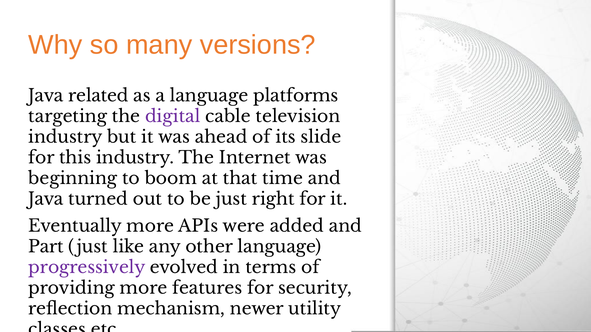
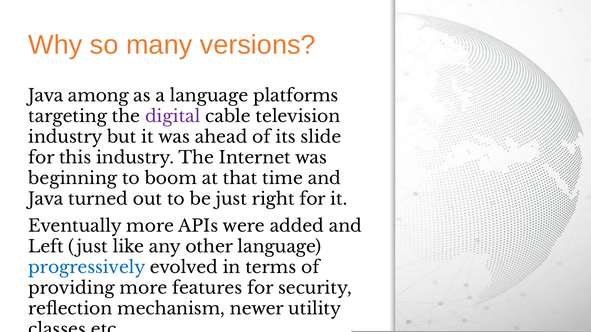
related: related -> among
Part: Part -> Left
progressively colour: purple -> blue
